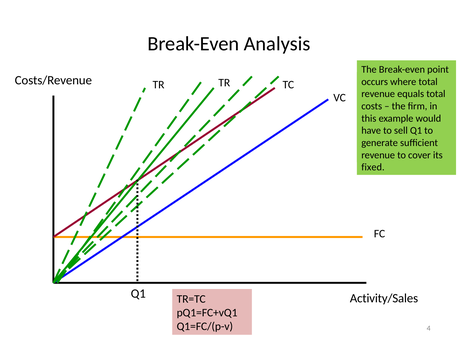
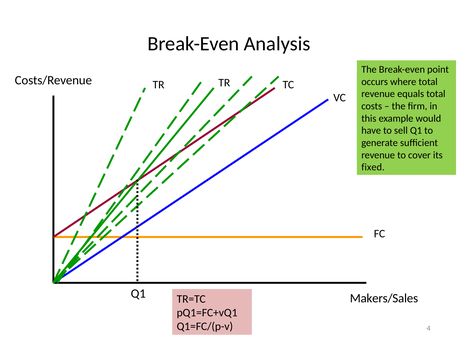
Activity/Sales: Activity/Sales -> Makers/Sales
